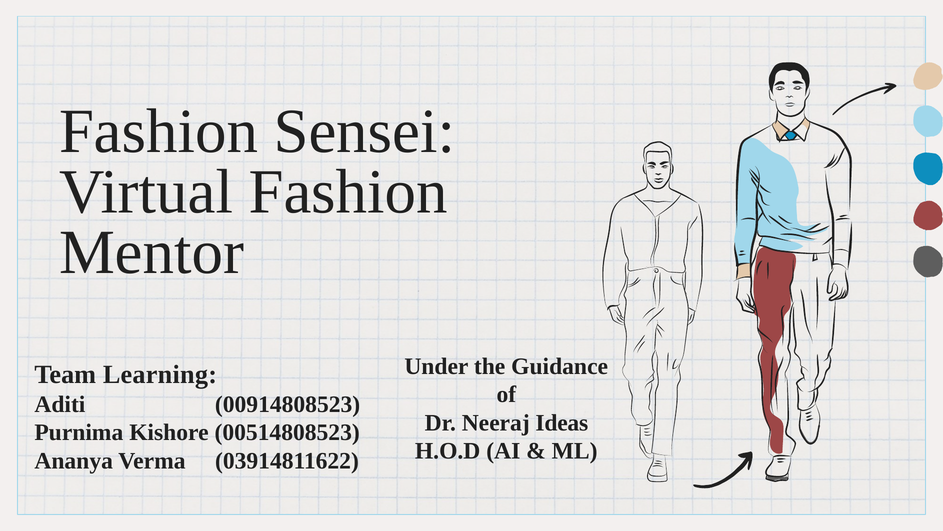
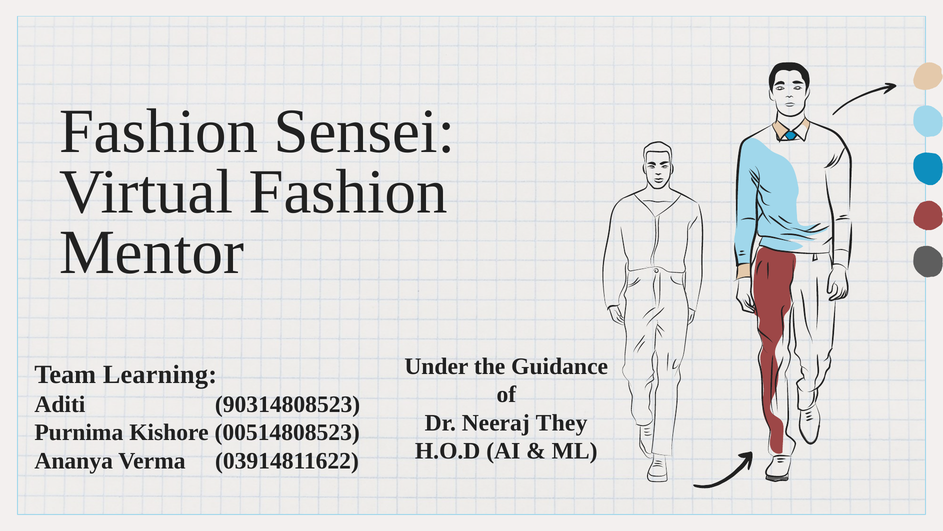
00914808523: 00914808523 -> 90314808523
Ideas: Ideas -> They
